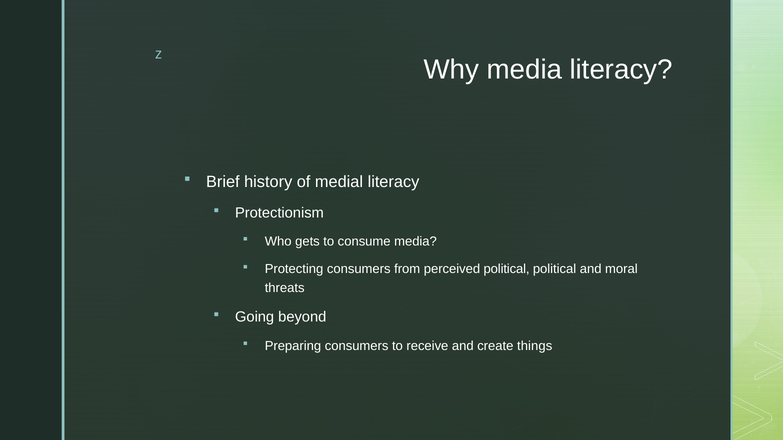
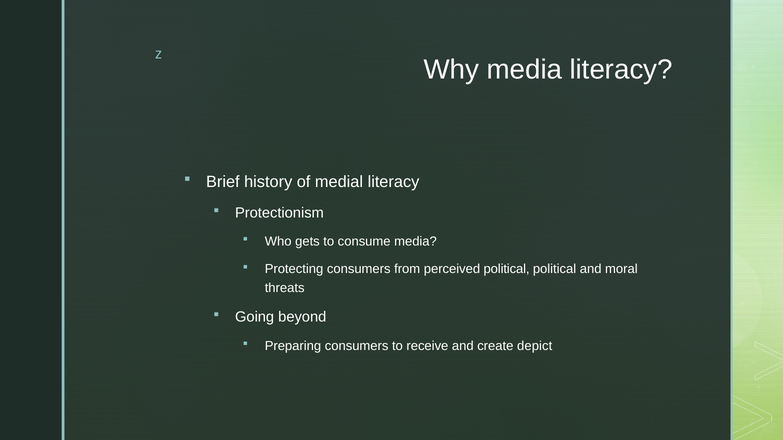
things: things -> depict
